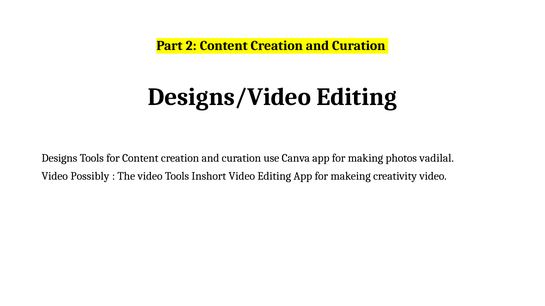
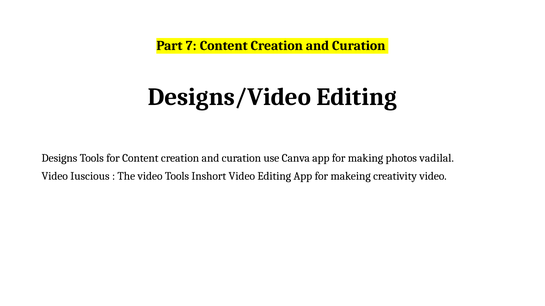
2: 2 -> 7
Possibly: Possibly -> Iuscious
